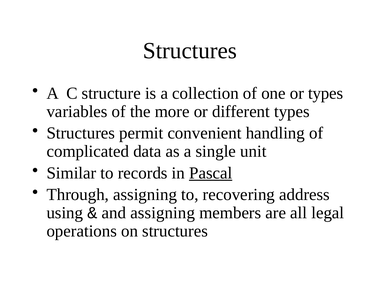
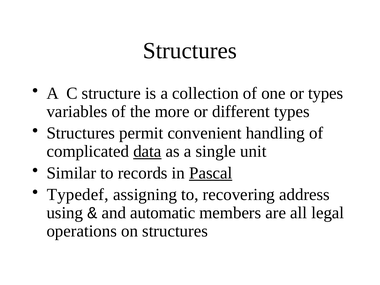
data underline: none -> present
Through: Through -> Typedef
and assigning: assigning -> automatic
